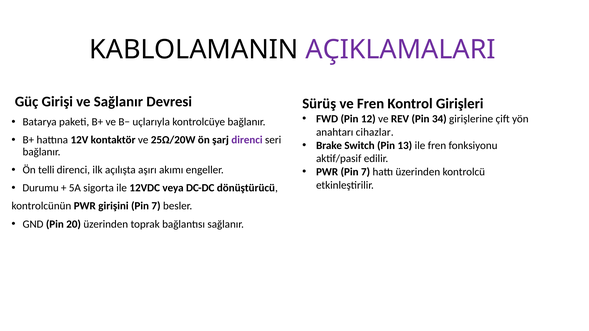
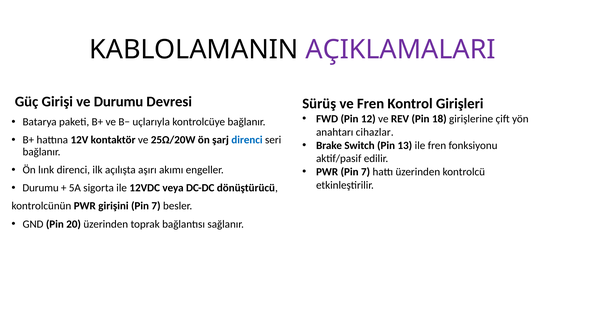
ve Sağlanır: Sağlanır -> Durumu
34: 34 -> 18
direnci at (247, 140) colour: purple -> blue
telli: telli -> lınk
